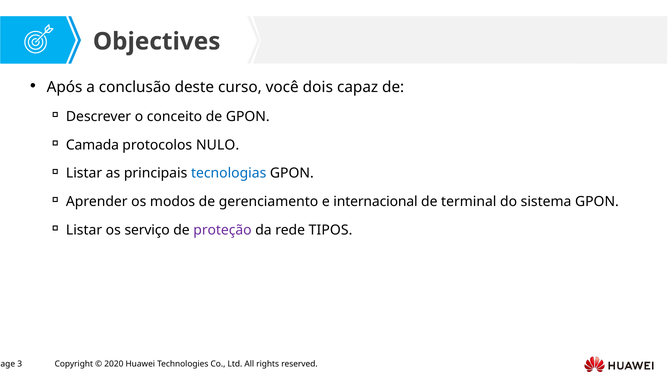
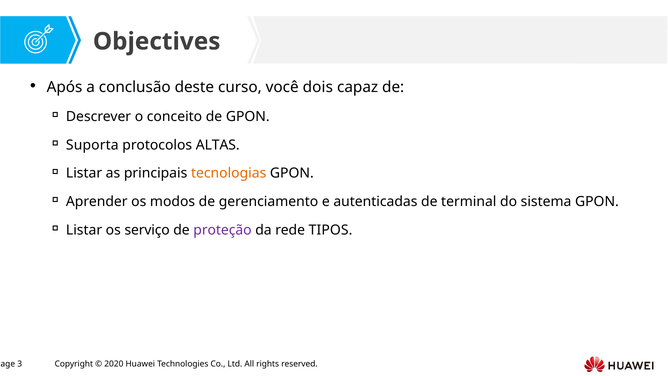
Camada: Camada -> Suporta
NULO: NULO -> ALTAS
tecnologias colour: blue -> orange
internacional: internacional -> autenticadas
